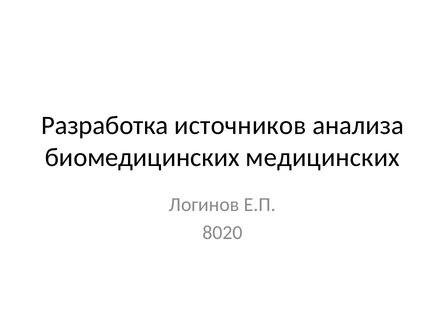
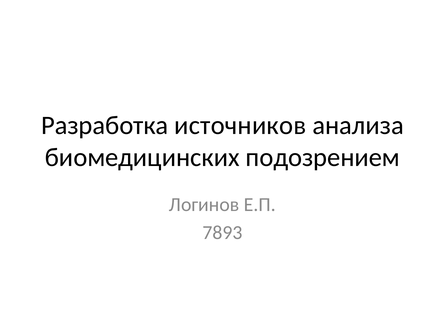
медицинских: медицинских -> подозрением
8020: 8020 -> 7893
